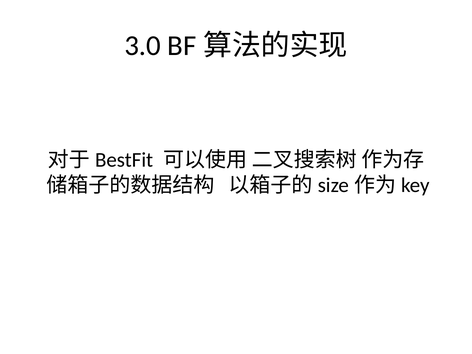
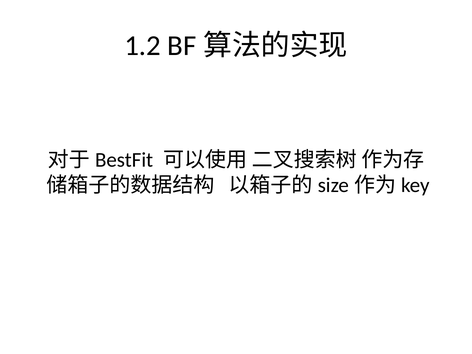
3.0: 3.0 -> 1.2
